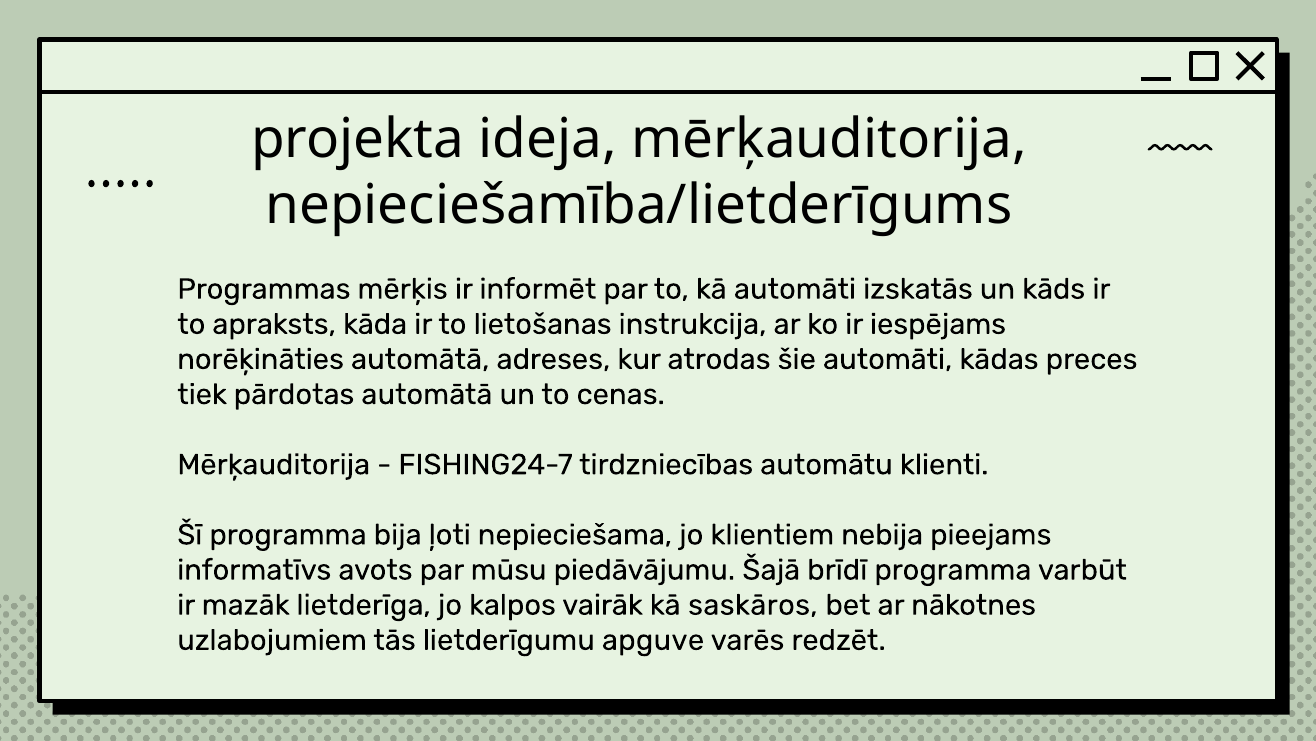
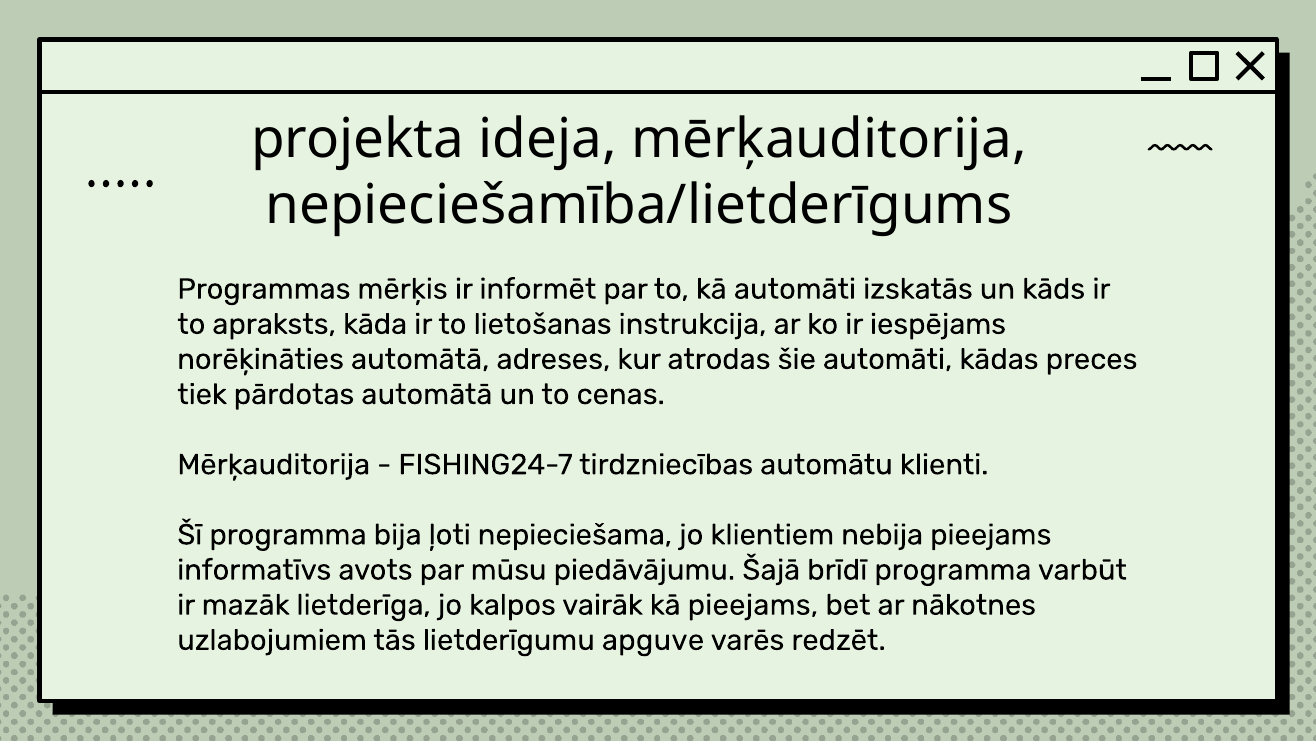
kā saskāros: saskāros -> pieejams
